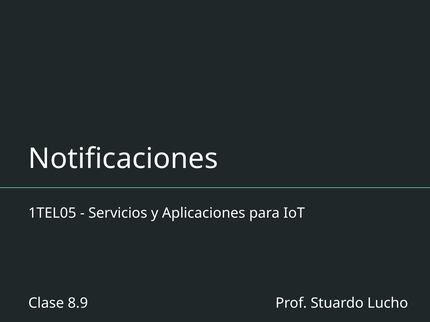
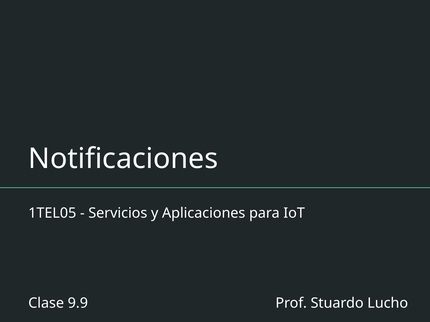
8.9: 8.9 -> 9.9
